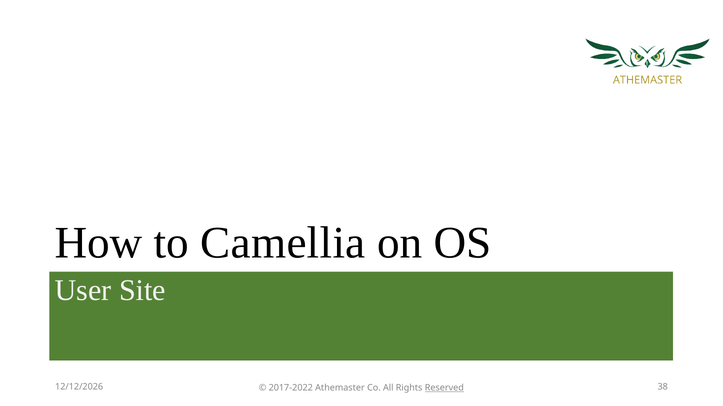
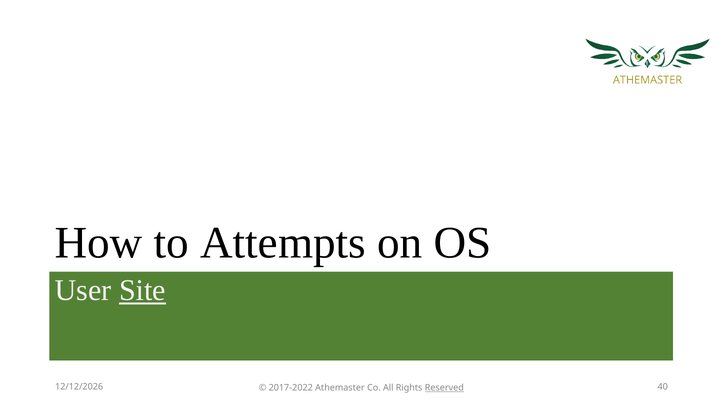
Camellia: Camellia -> Attempts
Site underline: none -> present
38: 38 -> 40
